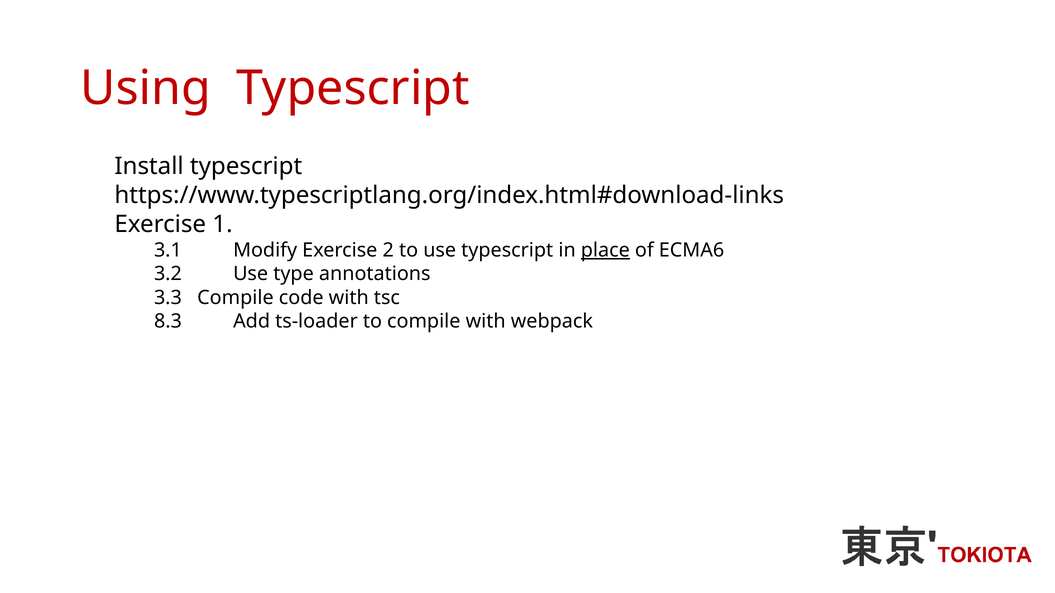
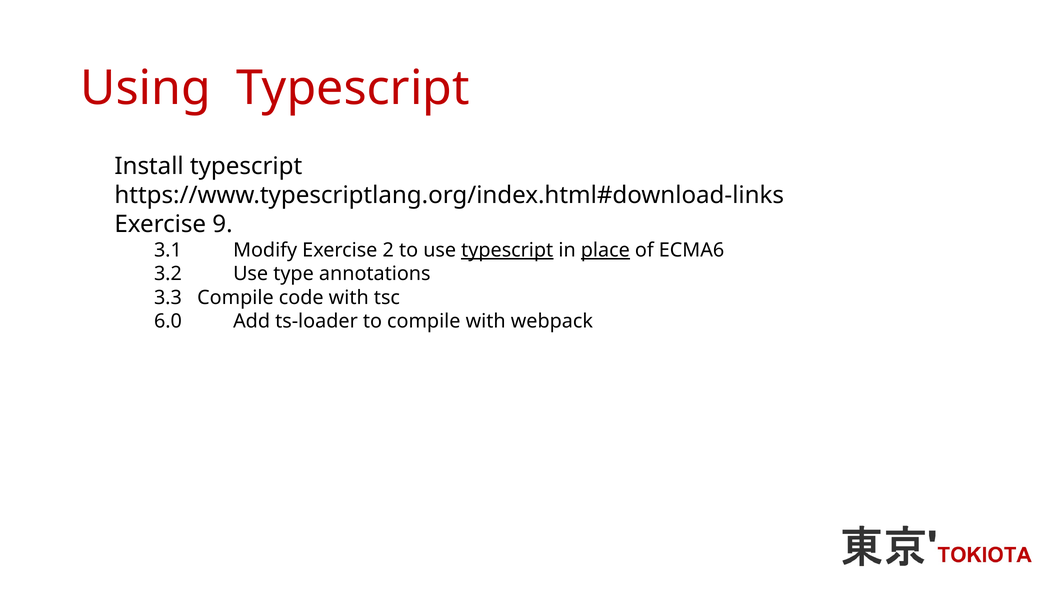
1: 1 -> 9
typescript at (507, 250) underline: none -> present
8.3: 8.3 -> 6.0
